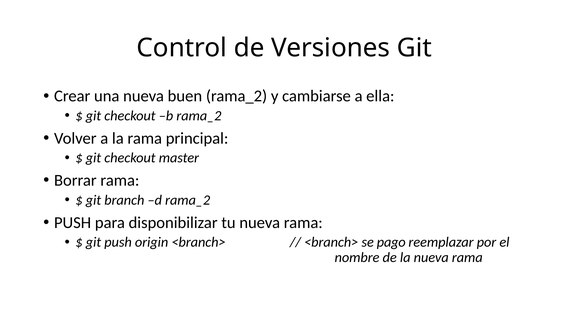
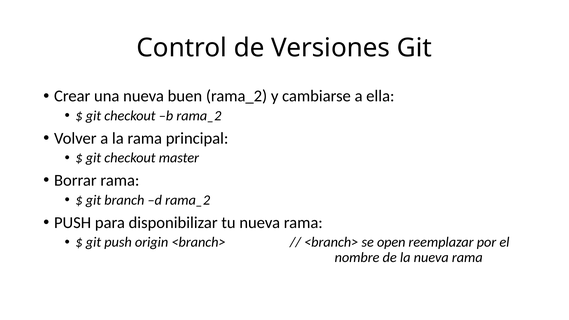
pago: pago -> open
